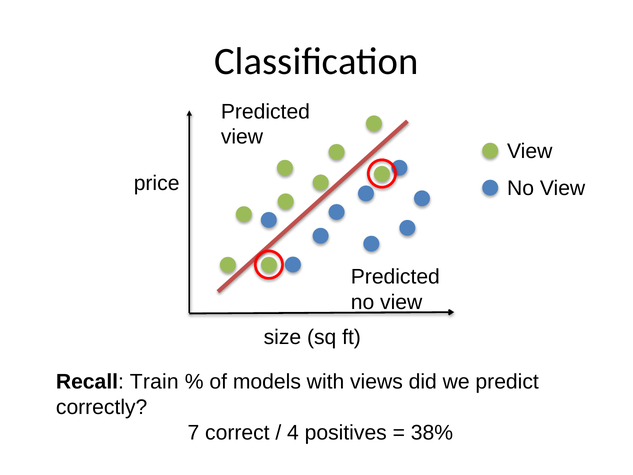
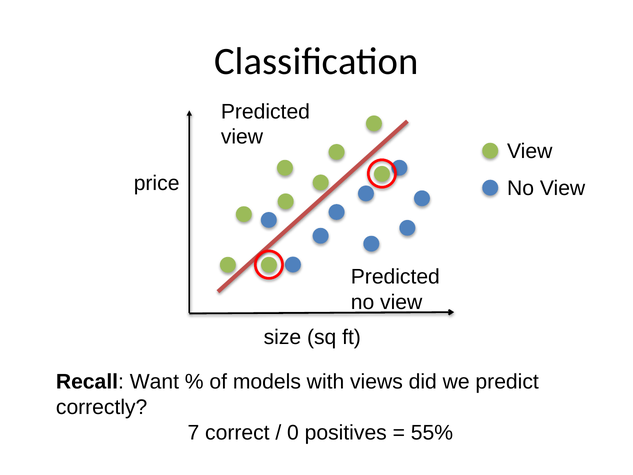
Train: Train -> Want
4: 4 -> 0
38%: 38% -> 55%
